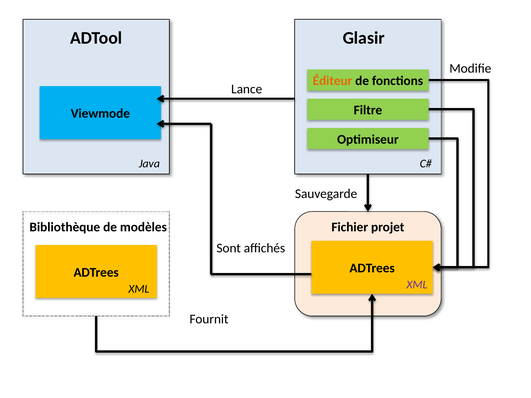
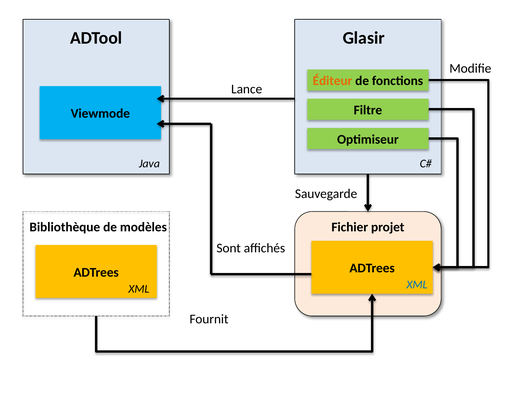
XML at (417, 285) colour: purple -> blue
